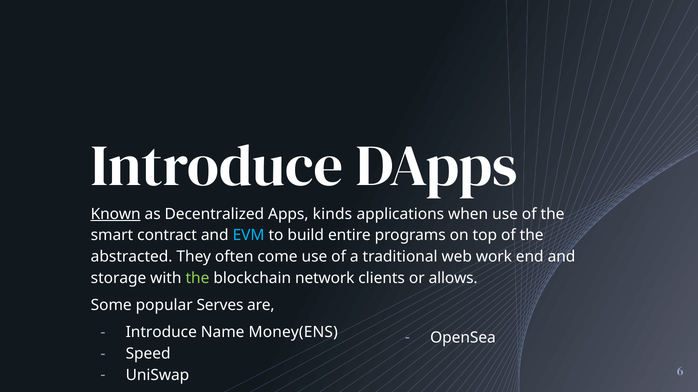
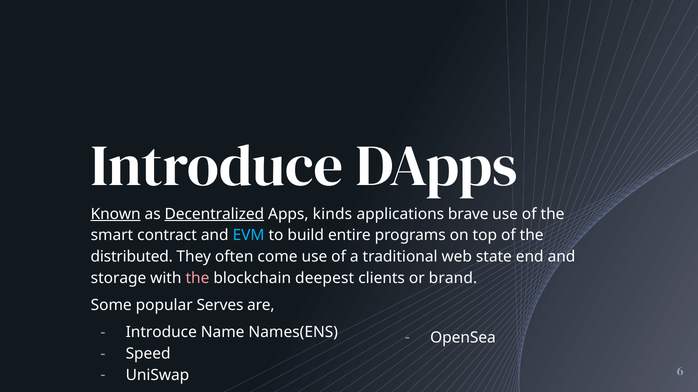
Decentralized underline: none -> present
when: when -> brave
abstracted: abstracted -> distributed
work: work -> state
the at (197, 278) colour: light green -> pink
network: network -> deepest
allows: allows -> brand
Money(ENS: Money(ENS -> Names(ENS
